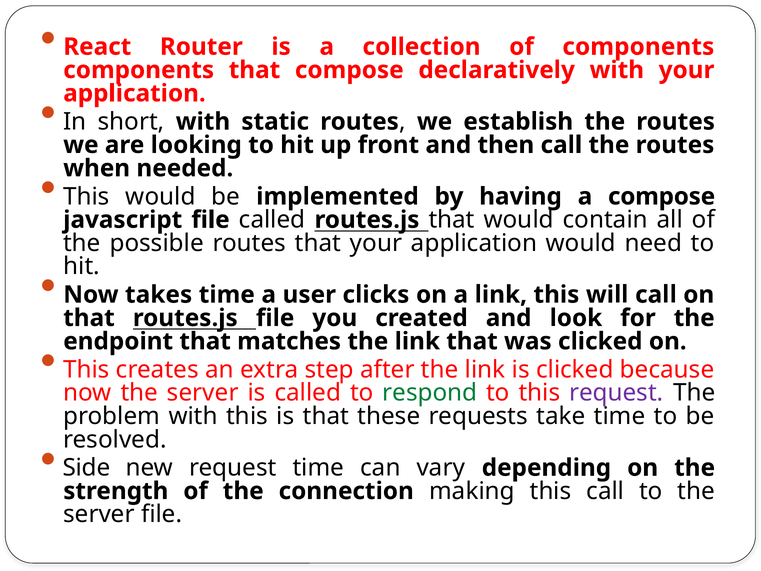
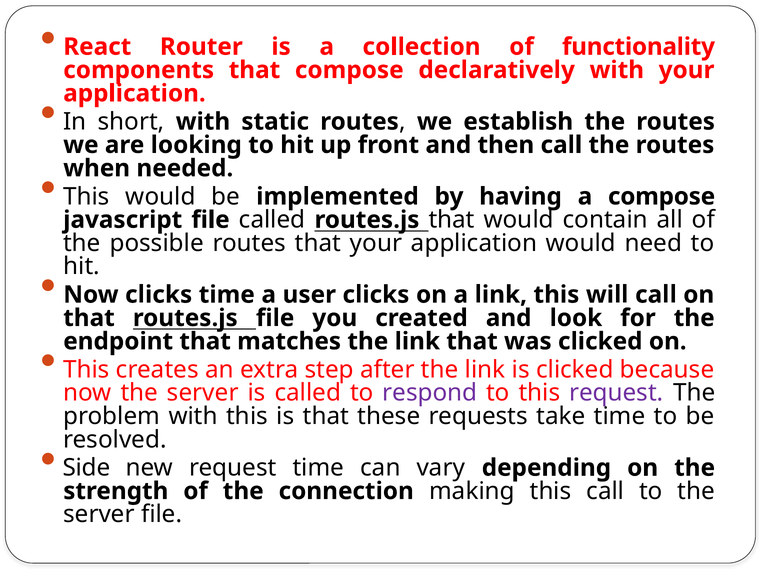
of components: components -> functionality
Now takes: takes -> clicks
respond colour: green -> purple
